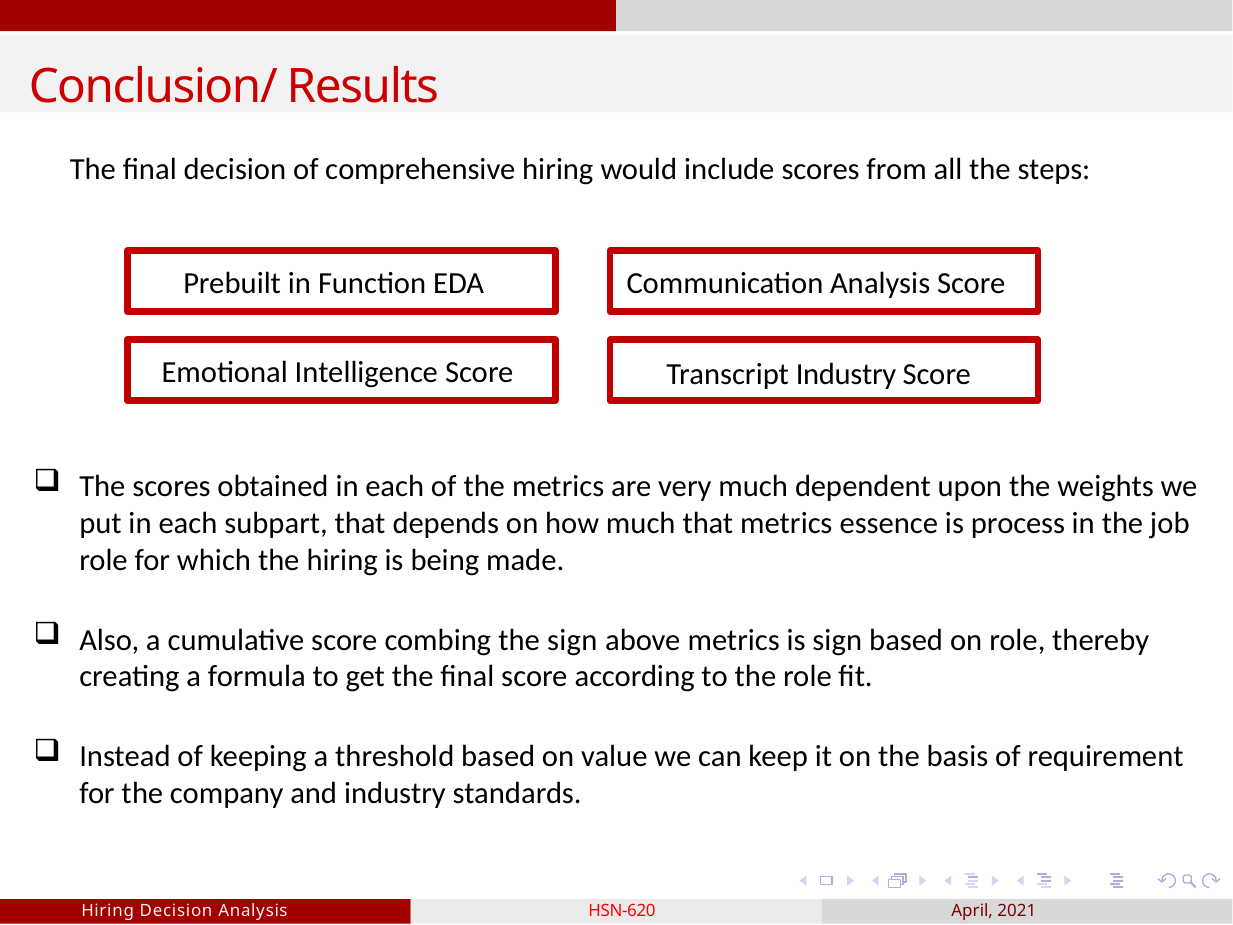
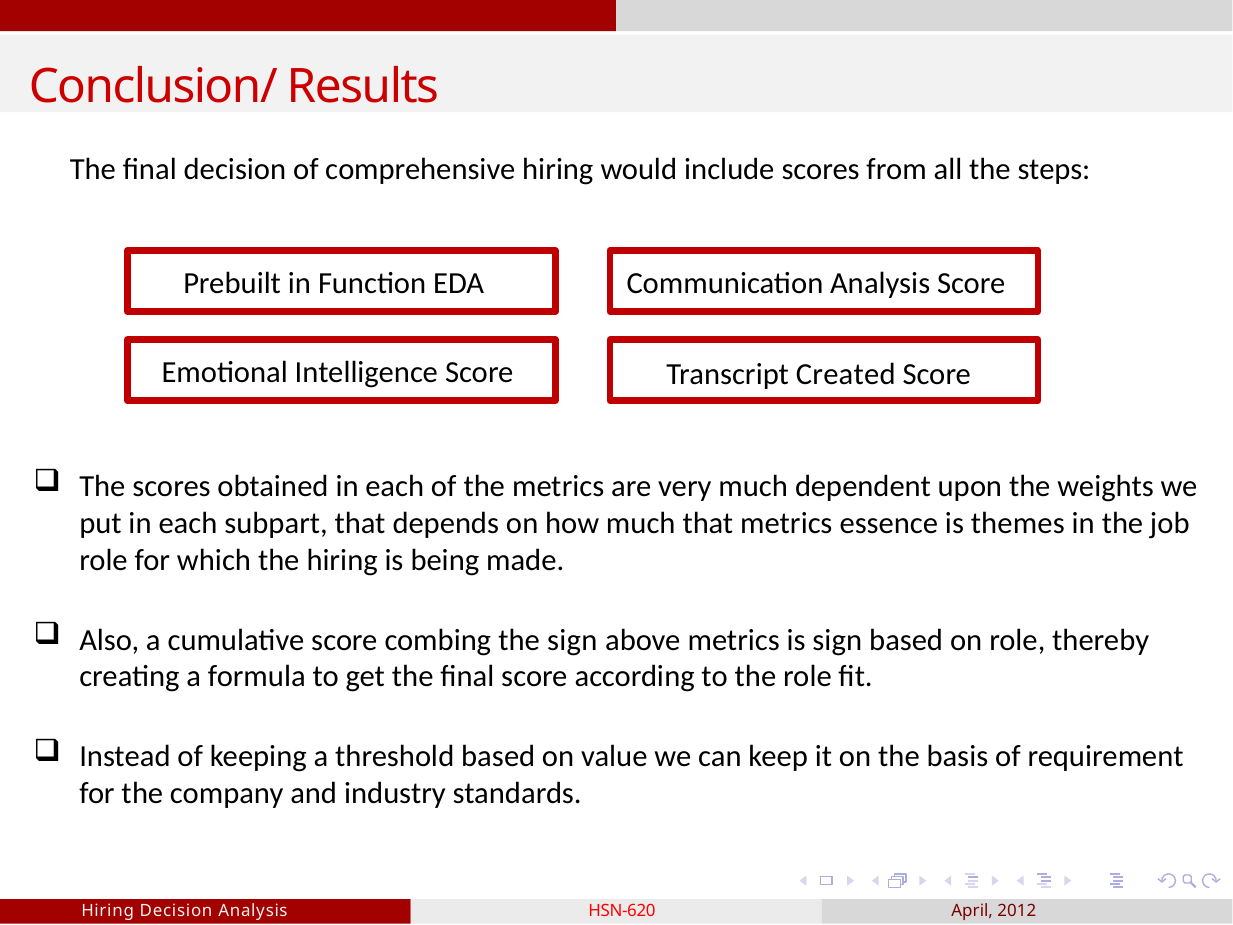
Transcript Industry: Industry -> Created
process: process -> themes
2021: 2021 -> 2012
